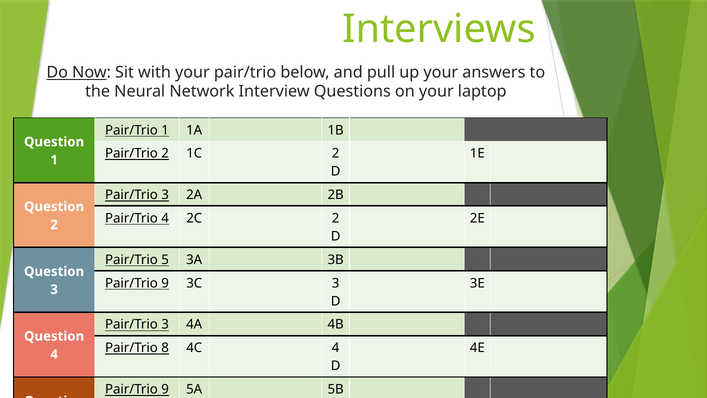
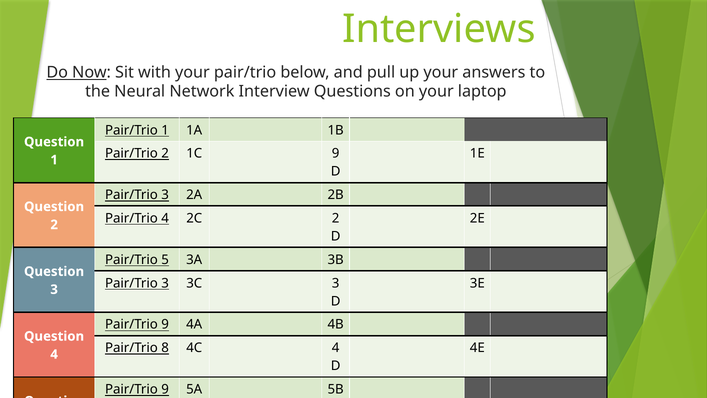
1C 2: 2 -> 9
9 at (165, 283): 9 -> 3
3 at (165, 324): 3 -> 9
